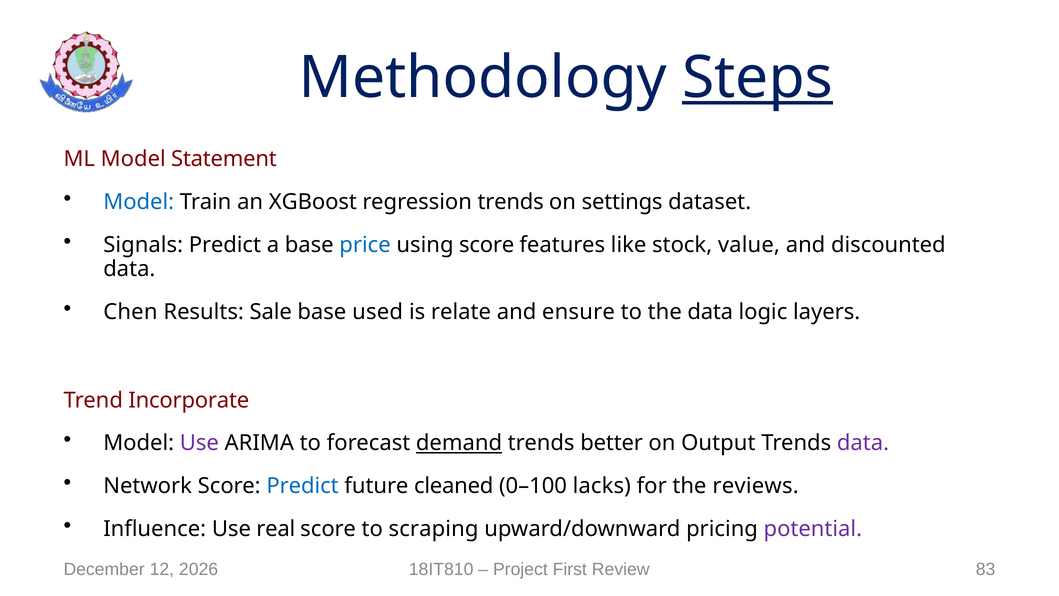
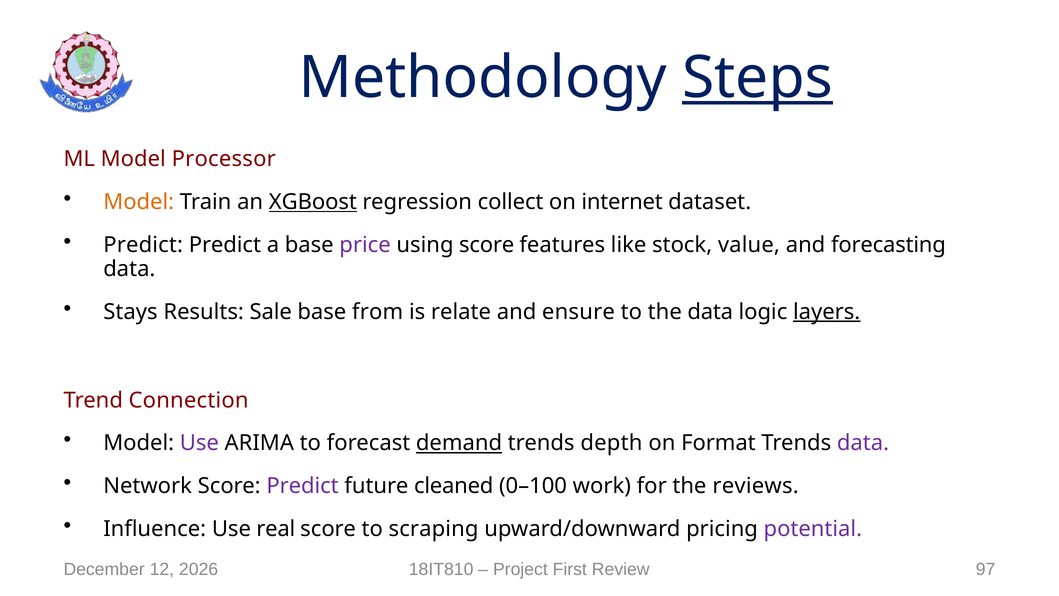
Statement: Statement -> Processor
Model at (139, 202) colour: blue -> orange
XGBoost underline: none -> present
regression trends: trends -> collect
settings: settings -> internet
Signals at (143, 245): Signals -> Predict
price colour: blue -> purple
discounted: discounted -> forecasting
Chen: Chen -> Stays
used: used -> from
layers underline: none -> present
Incorporate: Incorporate -> Connection
better: better -> depth
Output: Output -> Format
Predict at (303, 486) colour: blue -> purple
lacks: lacks -> work
83: 83 -> 97
